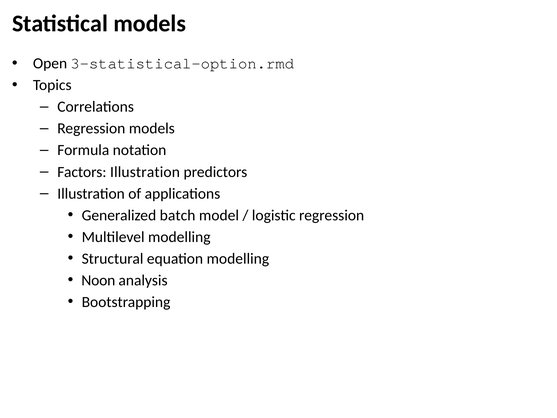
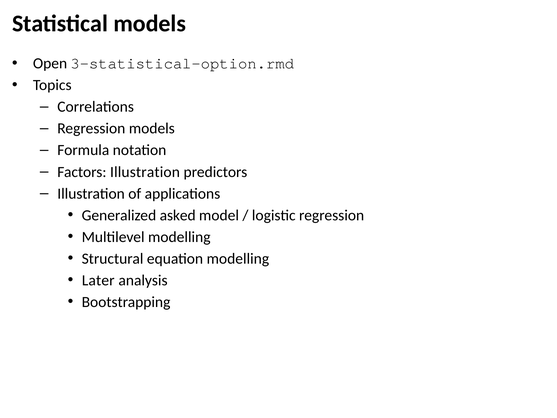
batch: batch -> asked
Noon: Noon -> Later
